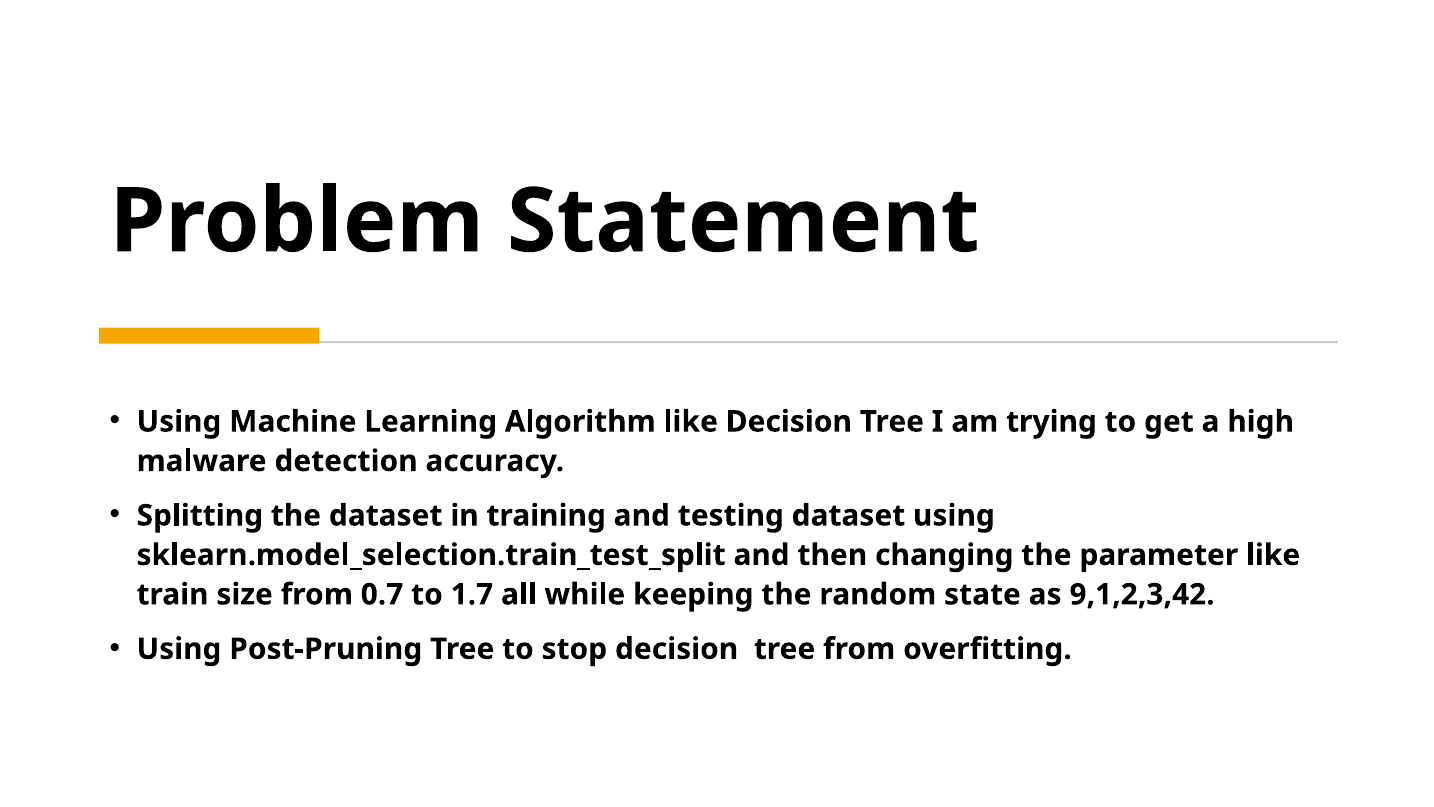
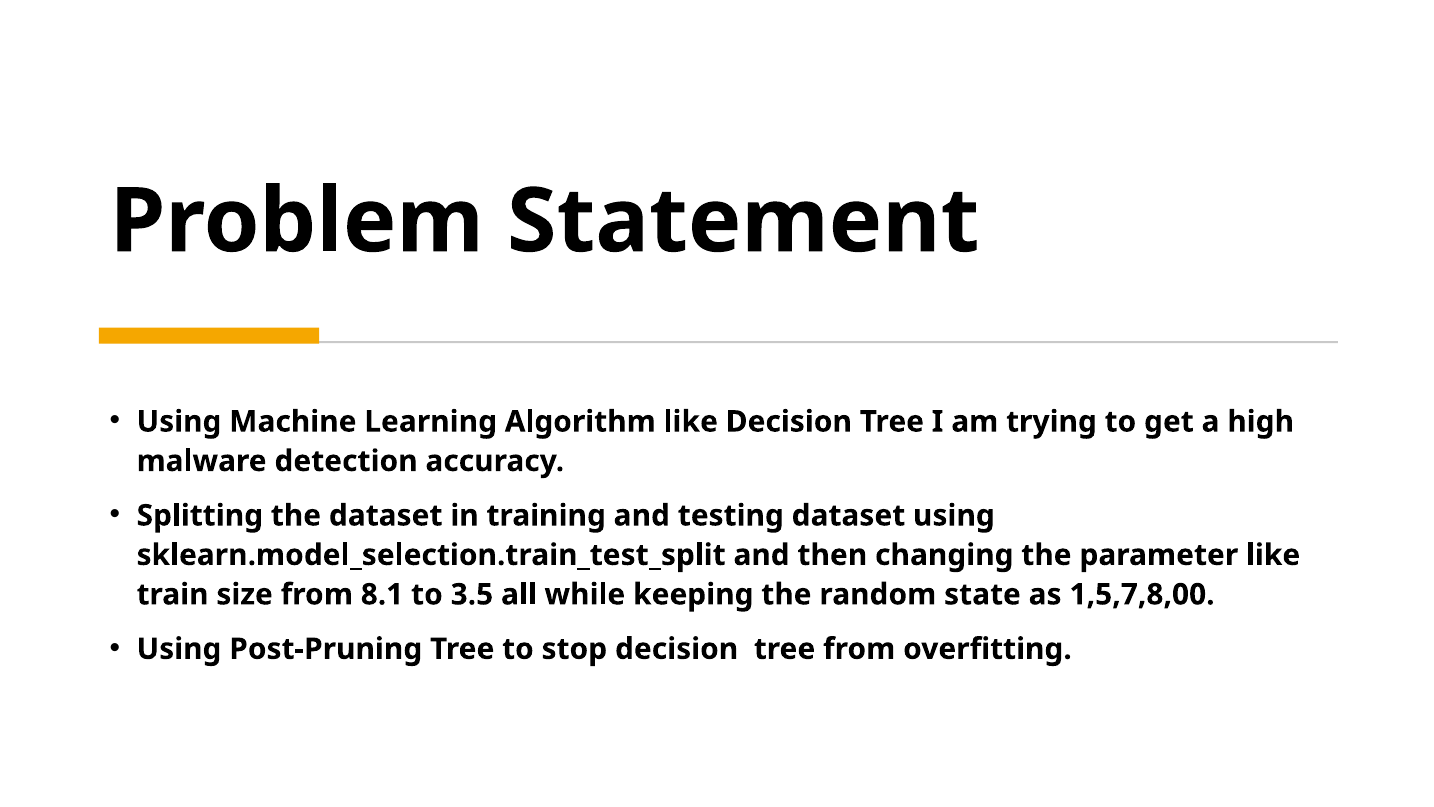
0.7: 0.7 -> 8.1
1.7: 1.7 -> 3.5
9,1,2,3,42: 9,1,2,3,42 -> 1,5,7,8,00
